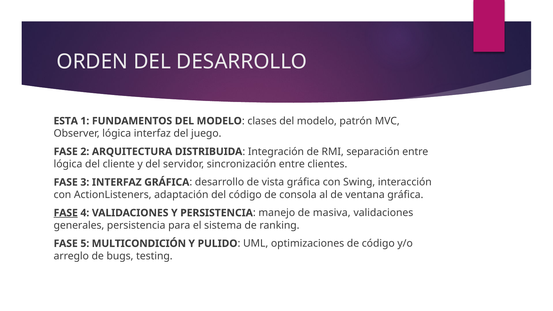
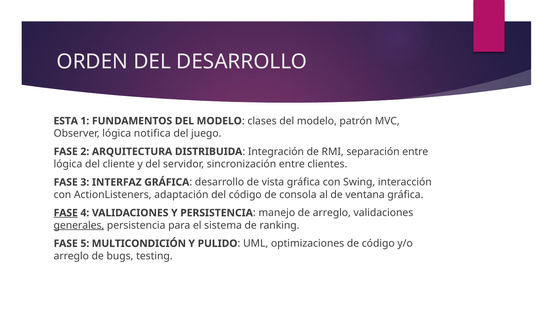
lógica interfaz: interfaz -> notifica
de masiva: masiva -> arreglo
generales underline: none -> present
